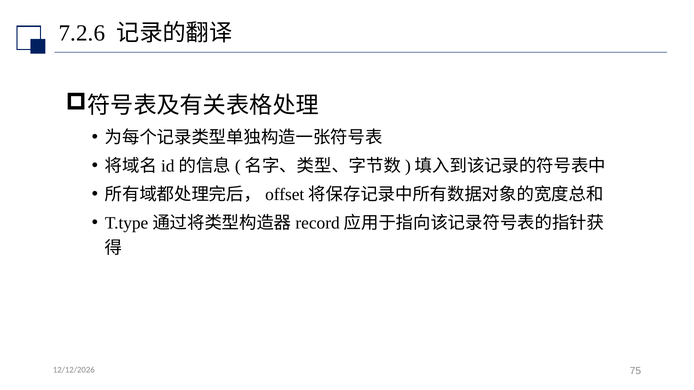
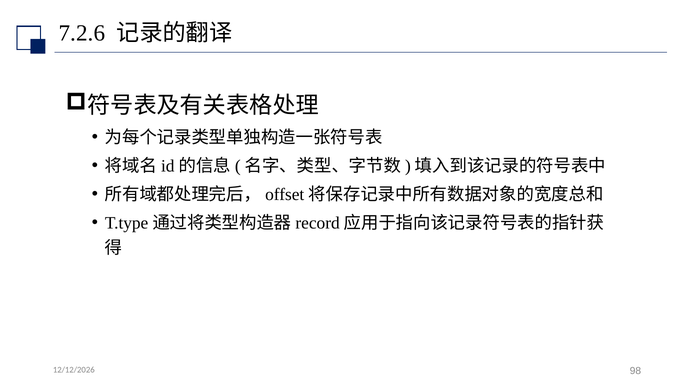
75: 75 -> 98
